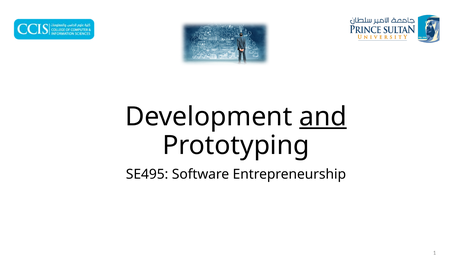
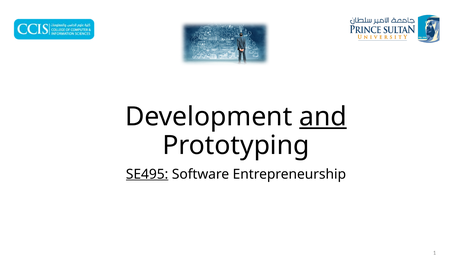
SE495 underline: none -> present
